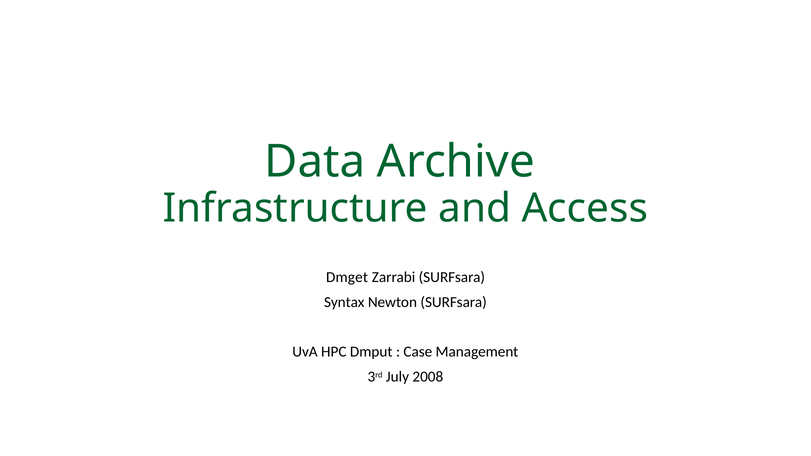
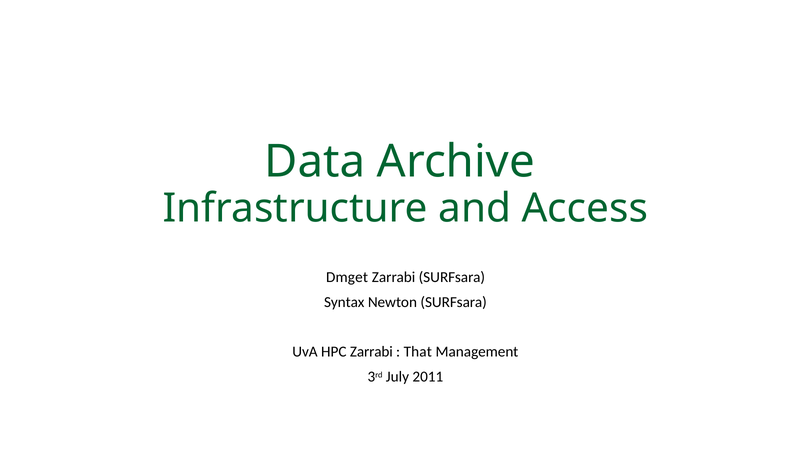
HPC Dmput: Dmput -> Zarrabi
Case: Case -> That
2008: 2008 -> 2011
